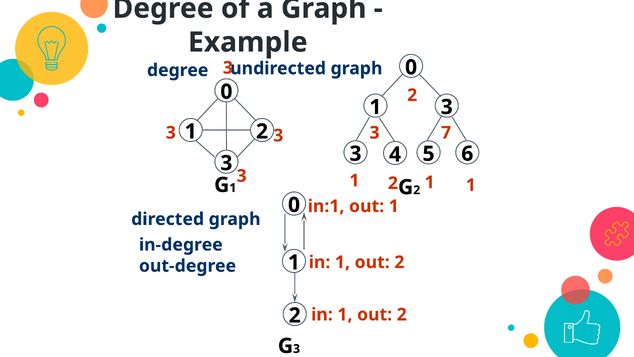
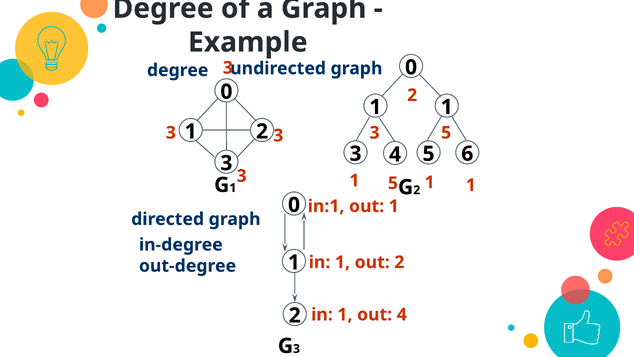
3 at (447, 107): 3 -> 1
3 7: 7 -> 5
2 at (393, 183): 2 -> 5
2 at (402, 314): 2 -> 4
